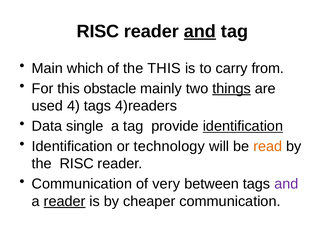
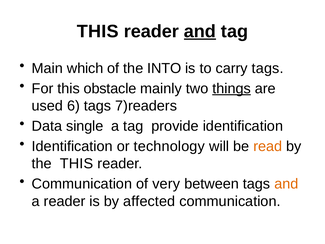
RISC at (98, 31): RISC -> THIS
the THIS: THIS -> INTO
carry from: from -> tags
4: 4 -> 6
4)readers: 4)readers -> 7)readers
identification at (243, 126) underline: present -> none
the RISC: RISC -> THIS
and at (286, 184) colour: purple -> orange
reader at (65, 201) underline: present -> none
cheaper: cheaper -> affected
